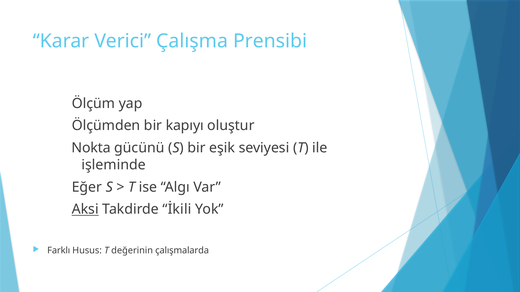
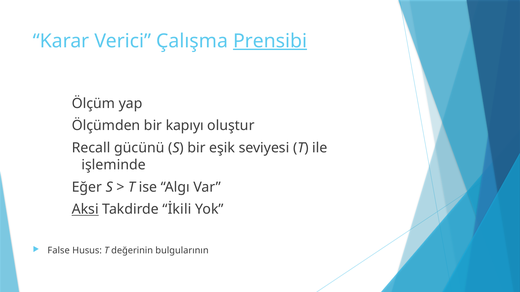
Prensibi underline: none -> present
Nokta: Nokta -> Recall
Farklı: Farklı -> False
çalışmalarda: çalışmalarda -> bulgularının
